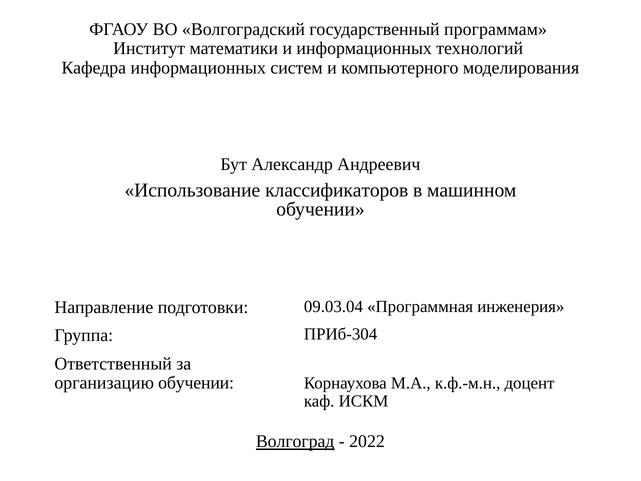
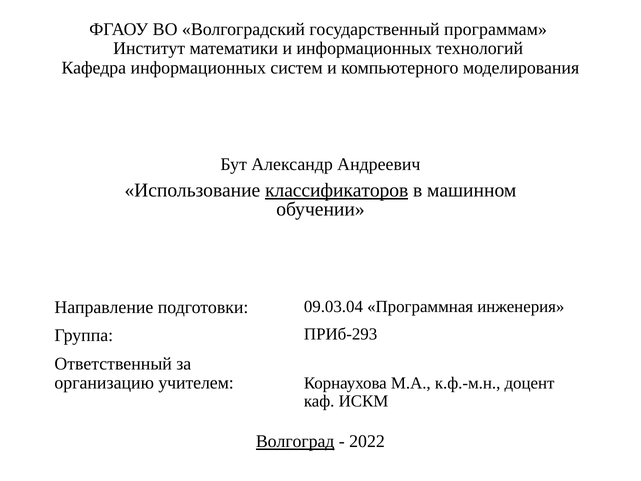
классификаторов underline: none -> present
ПРИб-304: ПРИб-304 -> ПРИб-293
организацию обучении: обучении -> учителем
